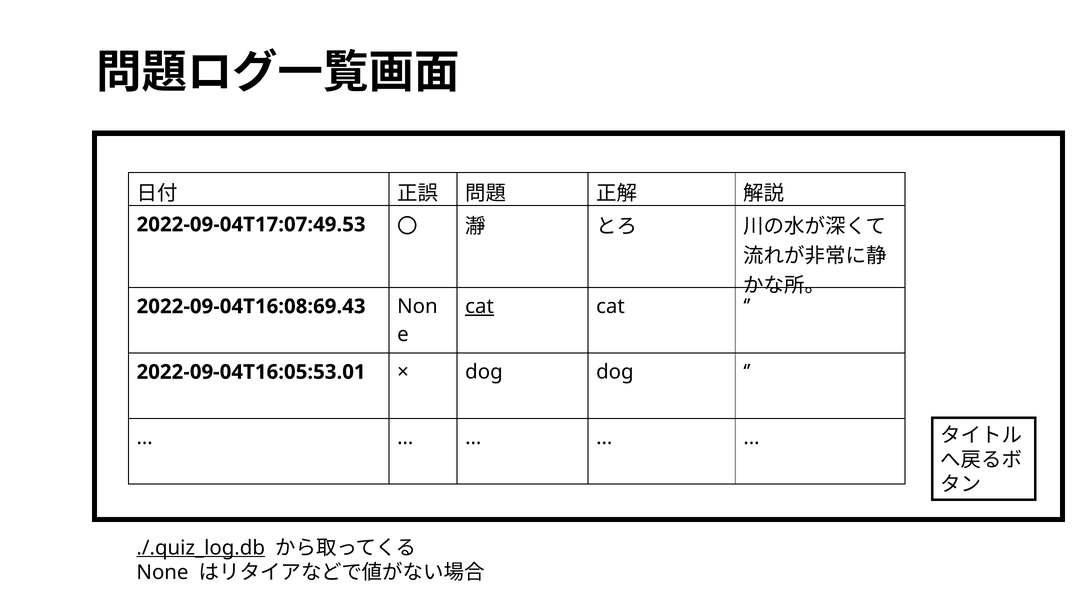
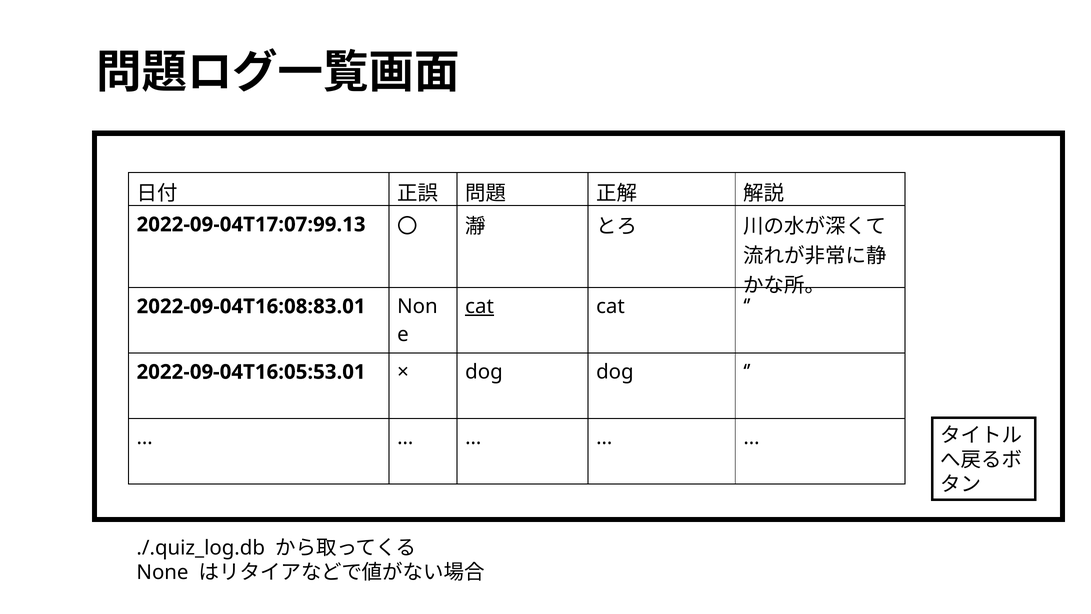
2022-09-04T17:07:49.53: 2022-09-04T17:07:49.53 -> 2022-09-04T17:07:99.13
2022-09-04T16:08:69.43: 2022-09-04T16:08:69.43 -> 2022-09-04T16:08:83.01
./.quiz_log.db underline: present -> none
